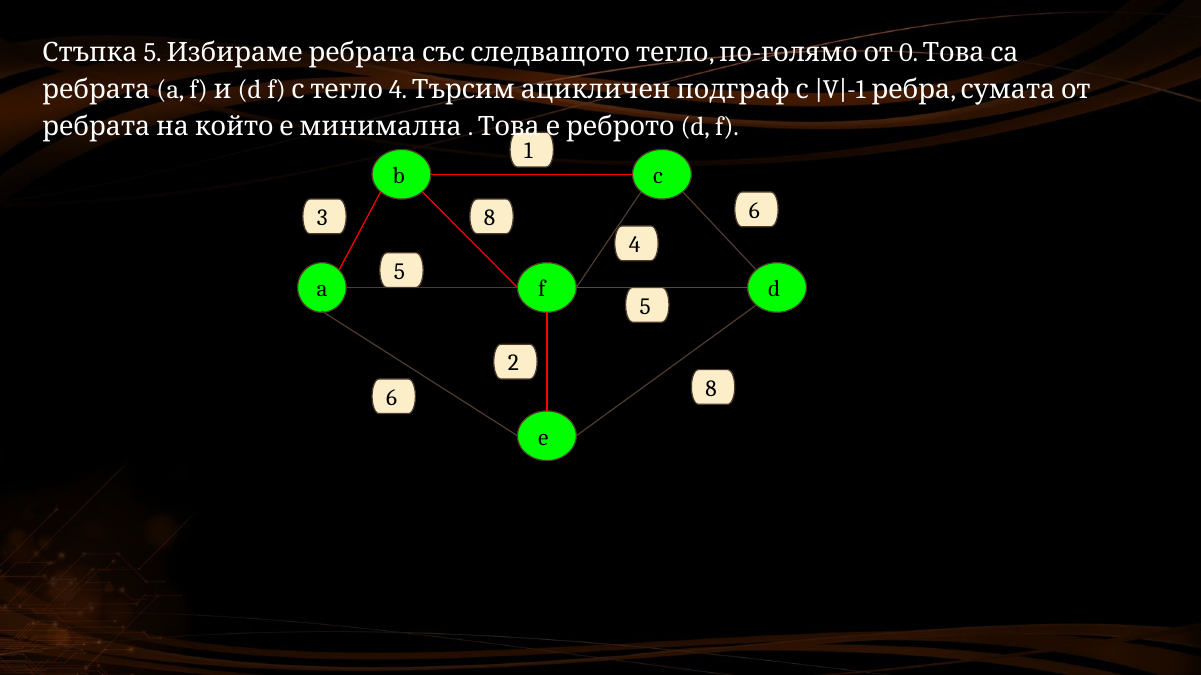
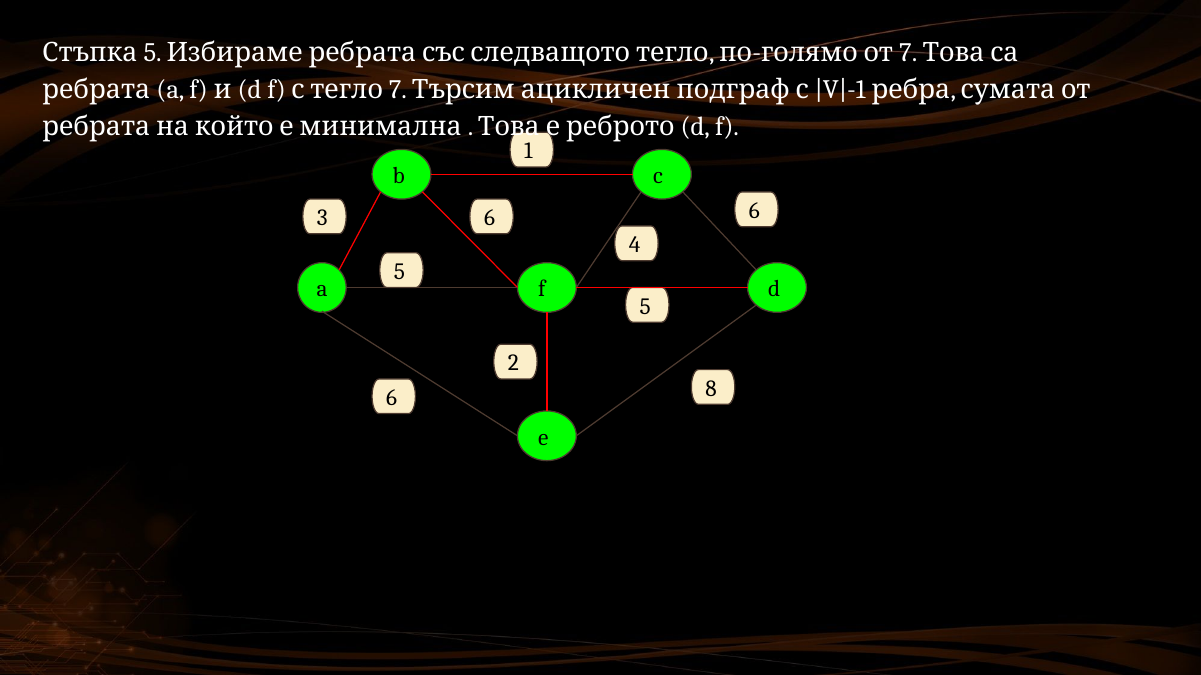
0 at (909, 53): 0 -> 7
f 4: 4 -> 7
3 8: 8 -> 6
